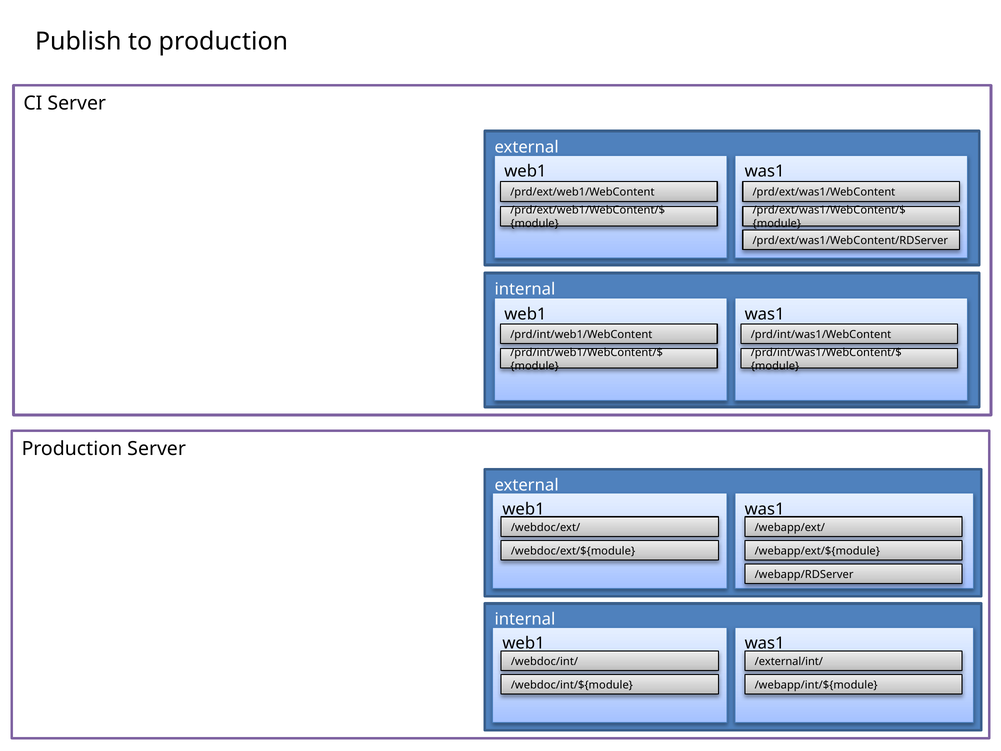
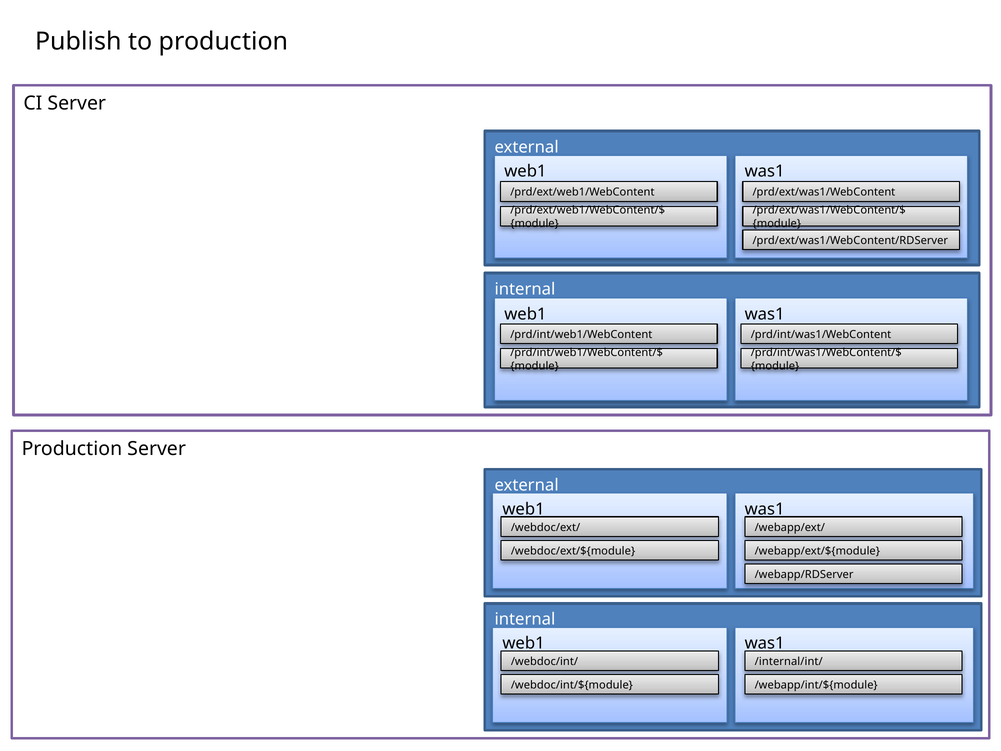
/external/int/: /external/int/ -> /internal/int/
